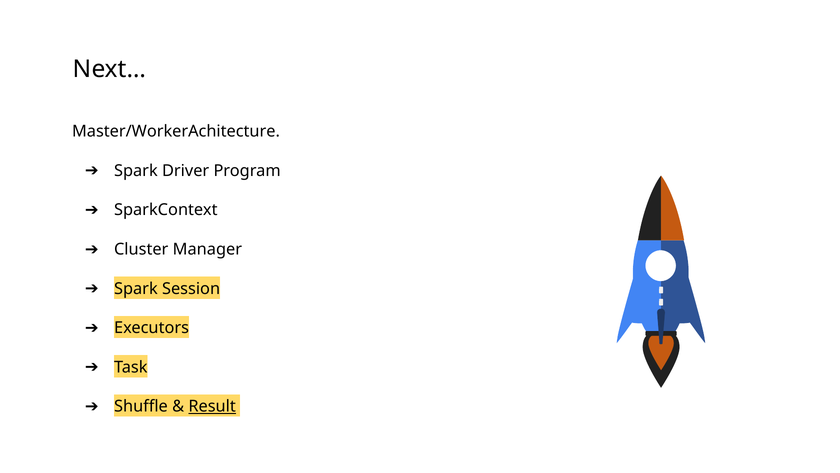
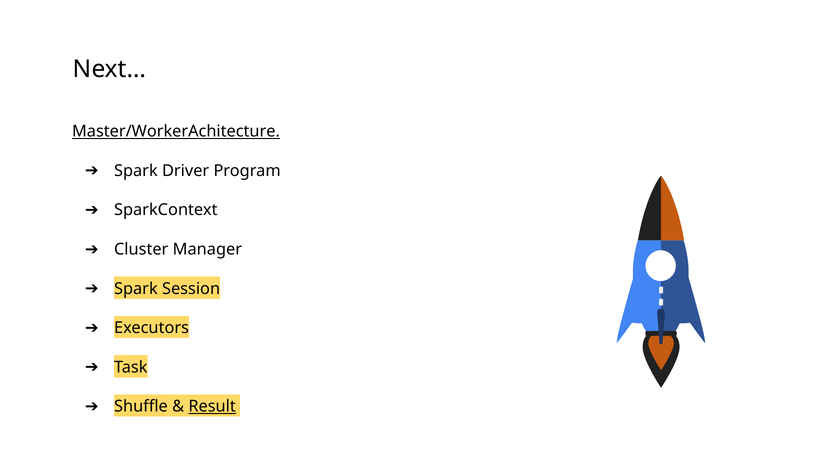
Master/WorkerAchitecture underline: none -> present
